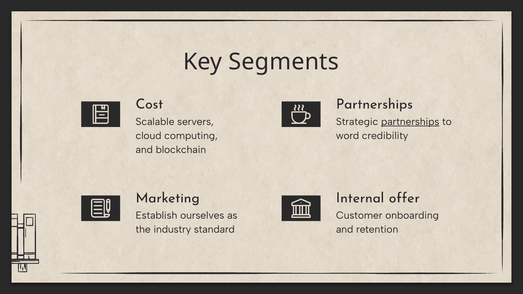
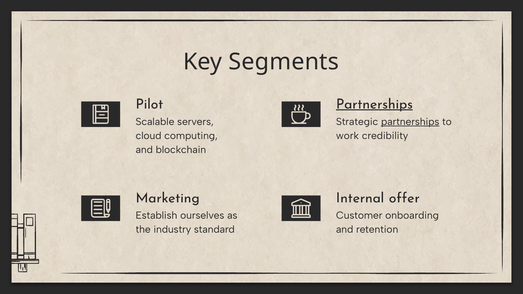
Cost: Cost -> Pilot
Partnerships at (374, 104) underline: none -> present
word: word -> work
